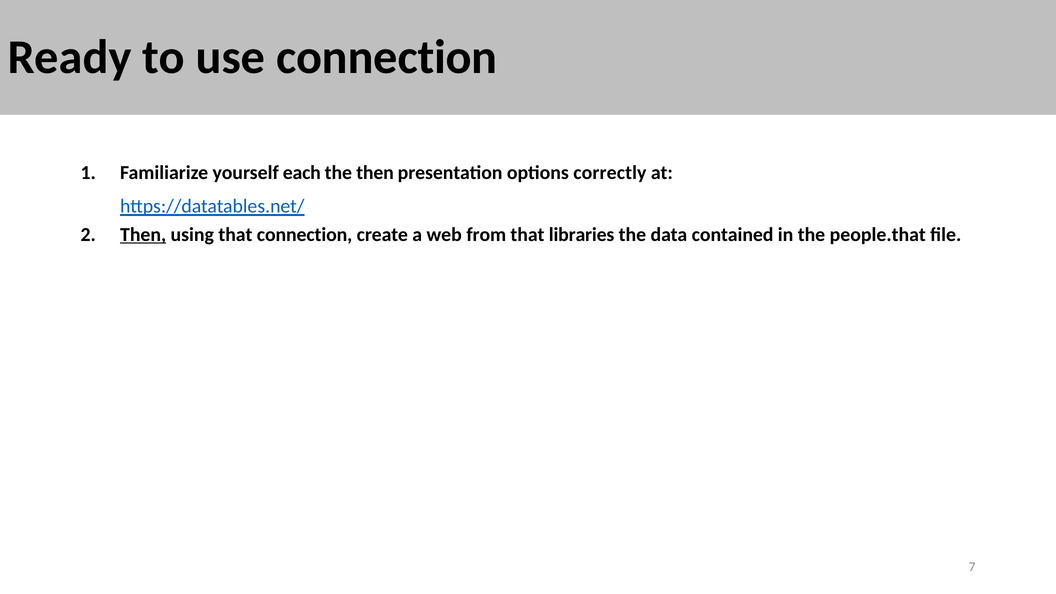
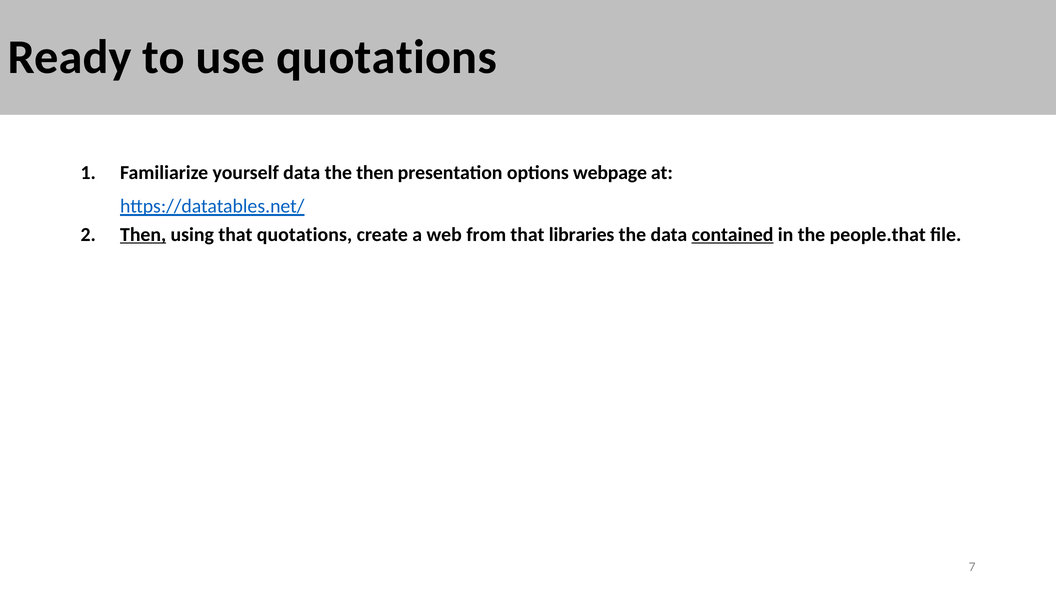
use connection: connection -> quotations
yourself each: each -> data
correctly: correctly -> webpage
that connection: connection -> quotations
contained underline: none -> present
